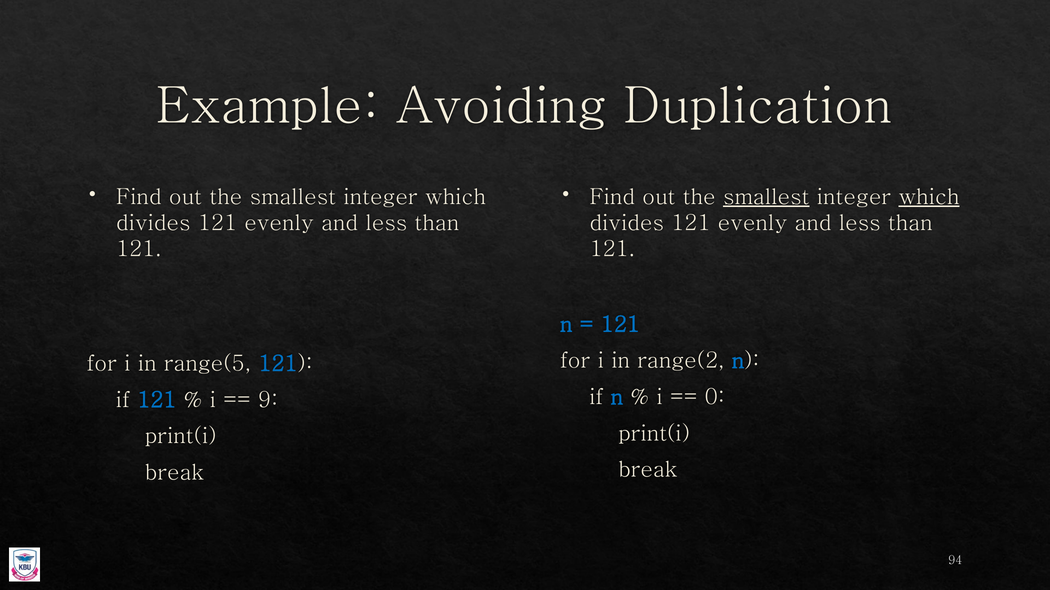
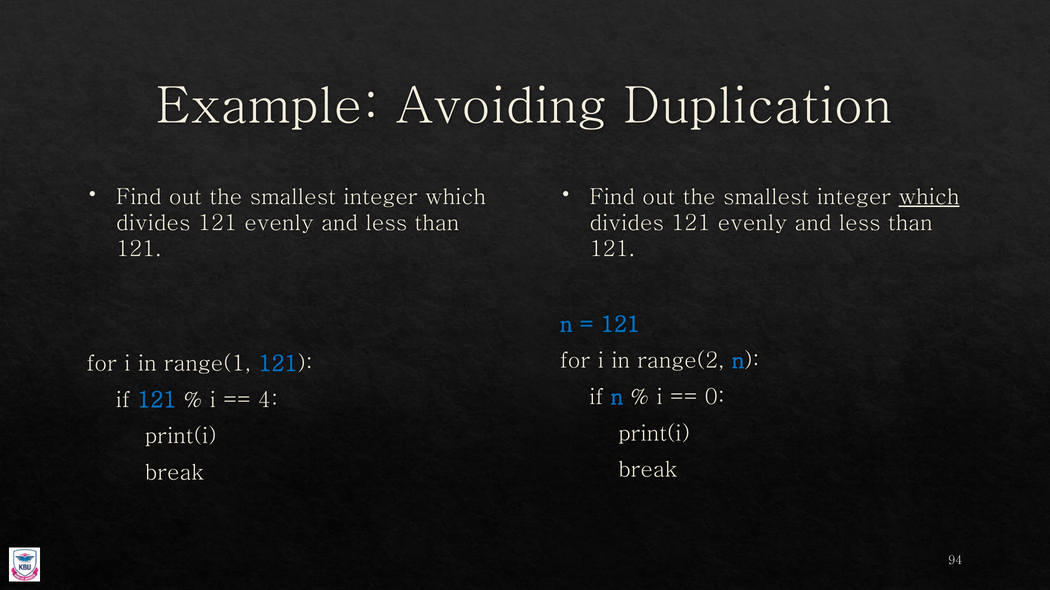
smallest at (766, 197) underline: present -> none
range(5: range(5 -> range(1
9: 9 -> 4
